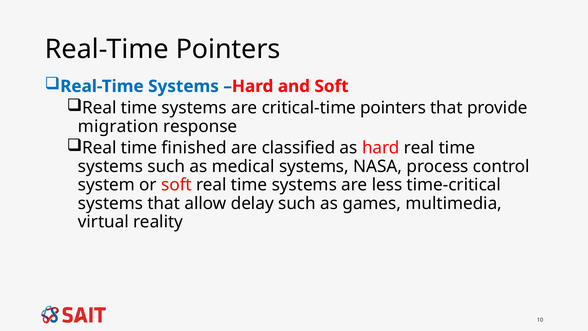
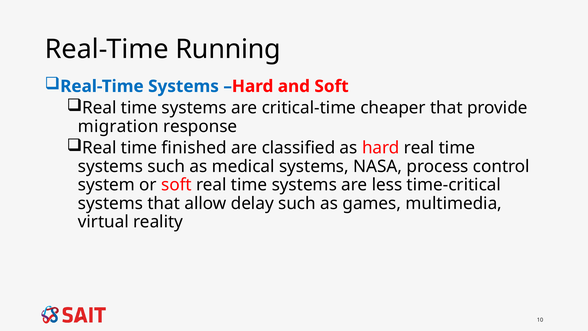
Real-Time Pointers: Pointers -> Running
critical-time pointers: pointers -> cheaper
